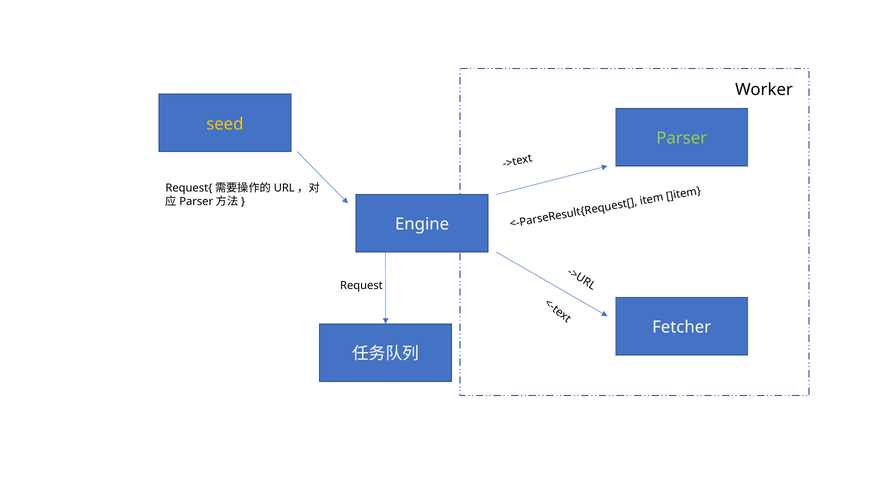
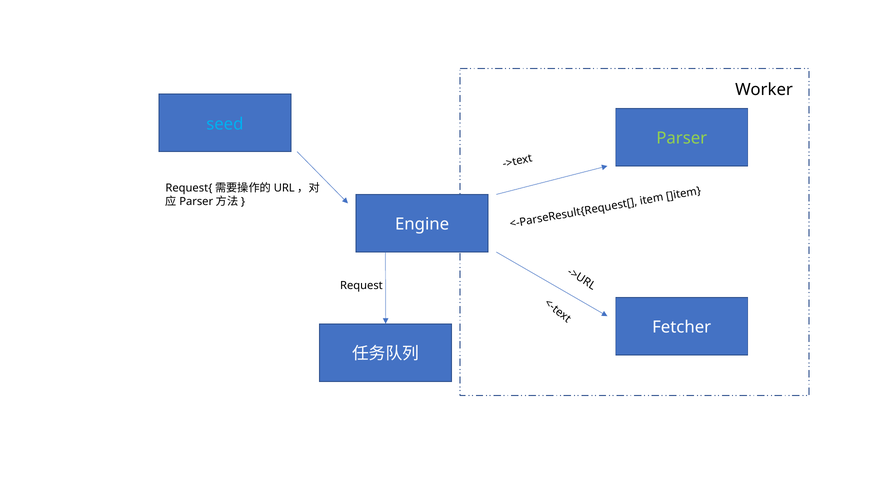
seed colour: yellow -> light blue
